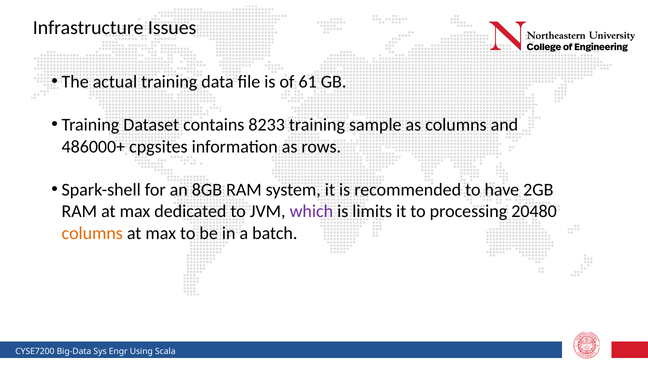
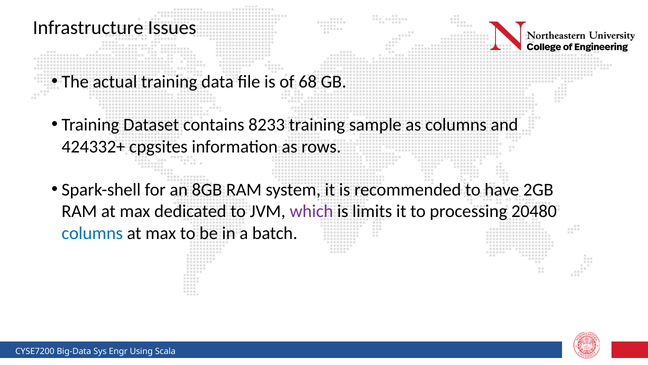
61: 61 -> 68
486000+: 486000+ -> 424332+
columns at (92, 233) colour: orange -> blue
